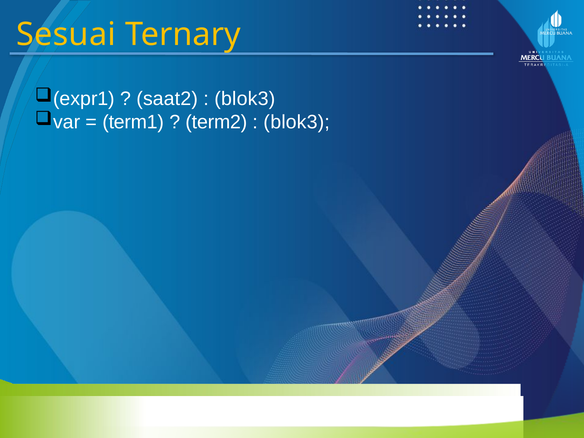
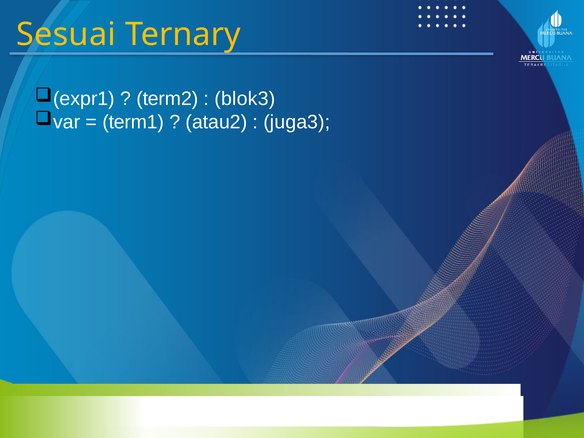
saat2: saat2 -> term2
term2: term2 -> atau2
blok3 at (297, 122): blok3 -> juga3
